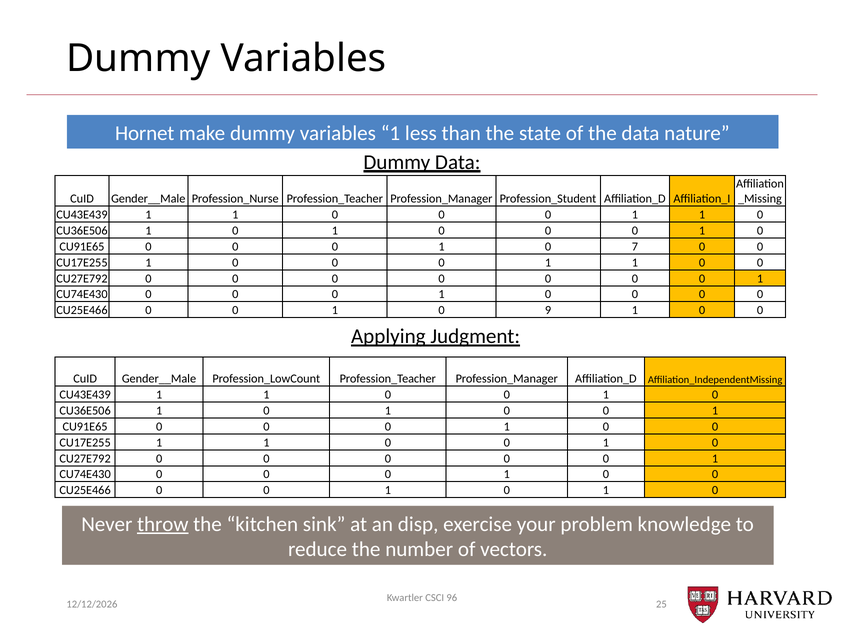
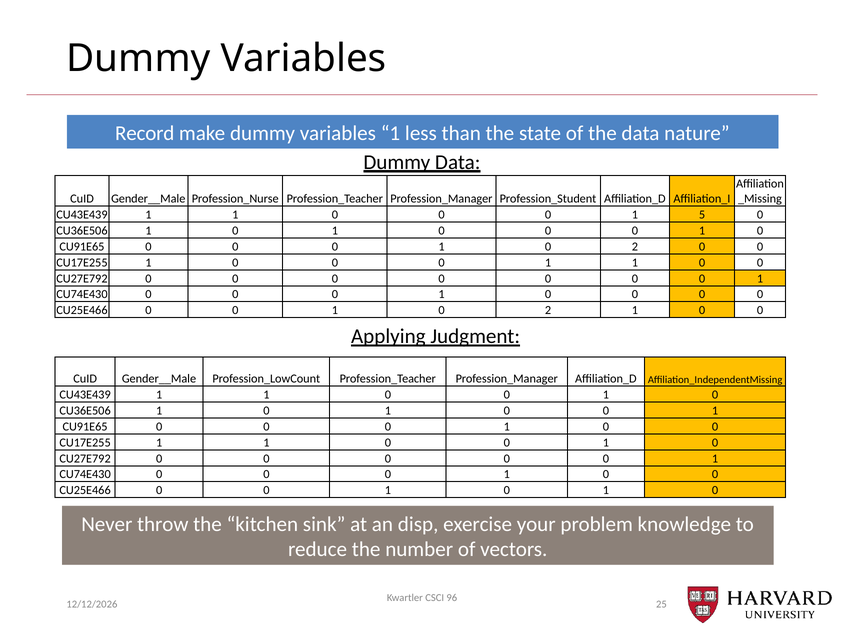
Hornet: Hornet -> Record
1 at (702, 215): 1 -> 5
7 at (635, 246): 7 -> 2
9 at (548, 310): 9 -> 2
throw underline: present -> none
